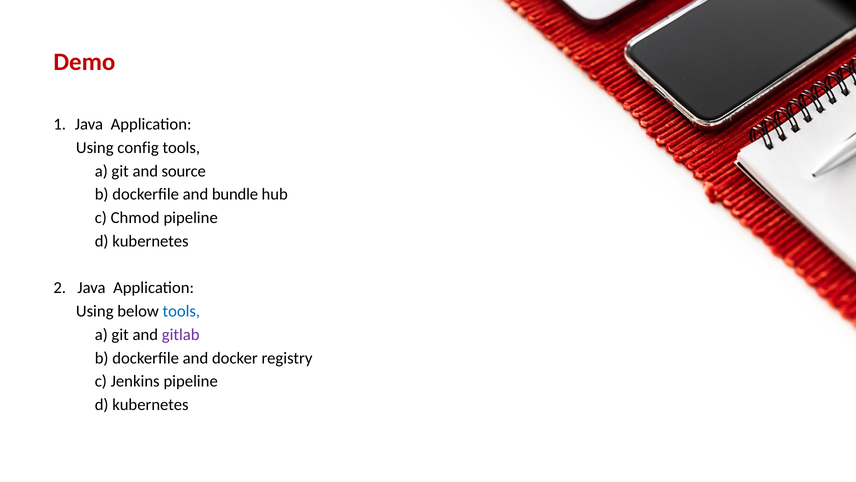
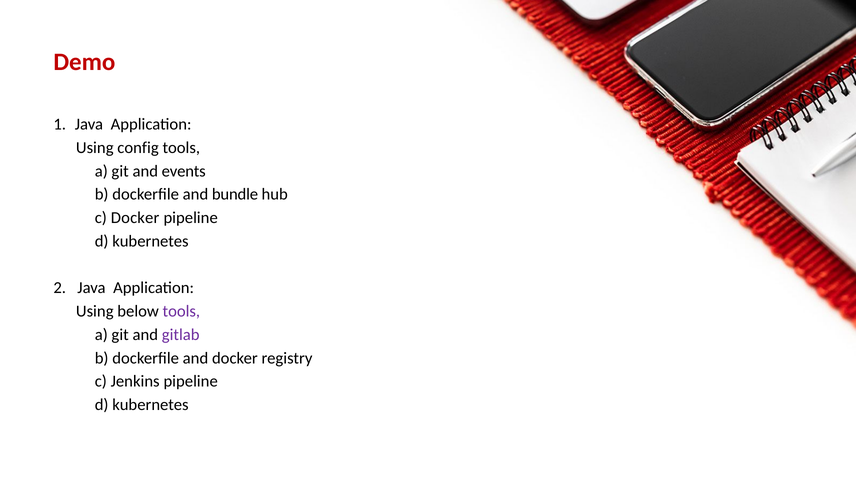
source: source -> events
c Chmod: Chmod -> Docker
tools at (181, 311) colour: blue -> purple
